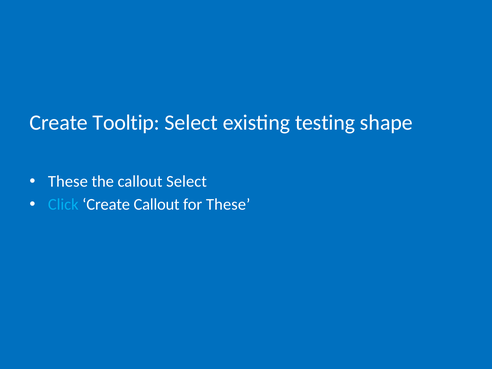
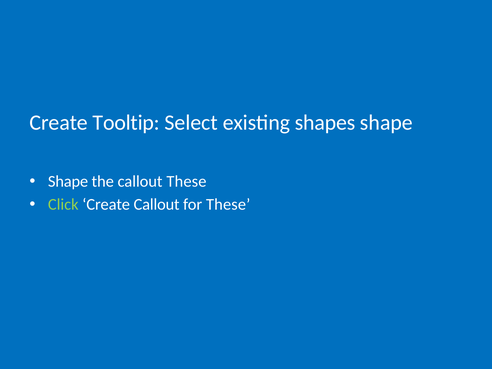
testing: testing -> shapes
These at (68, 182): These -> Shape
callout Select: Select -> These
Click colour: light blue -> light green
